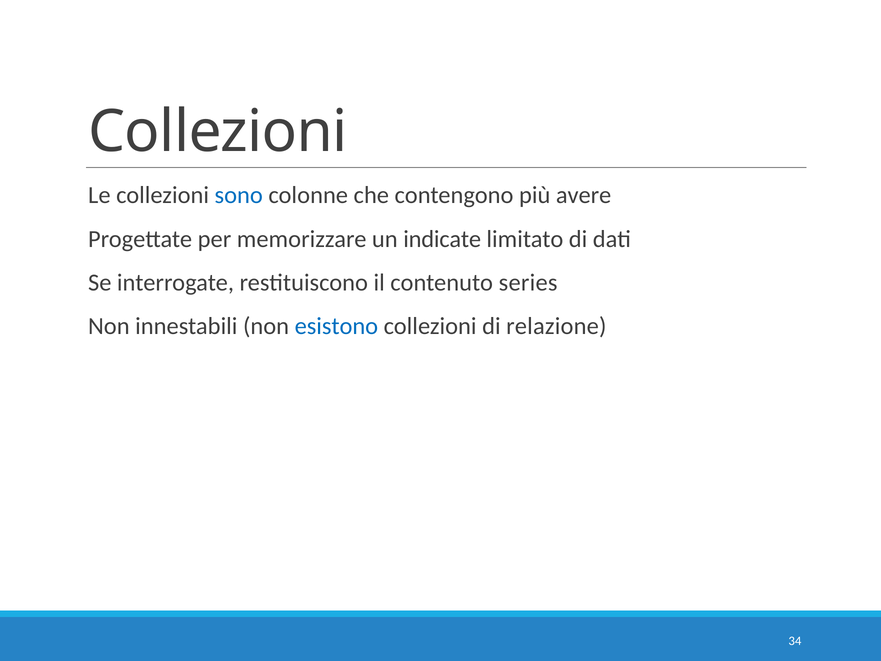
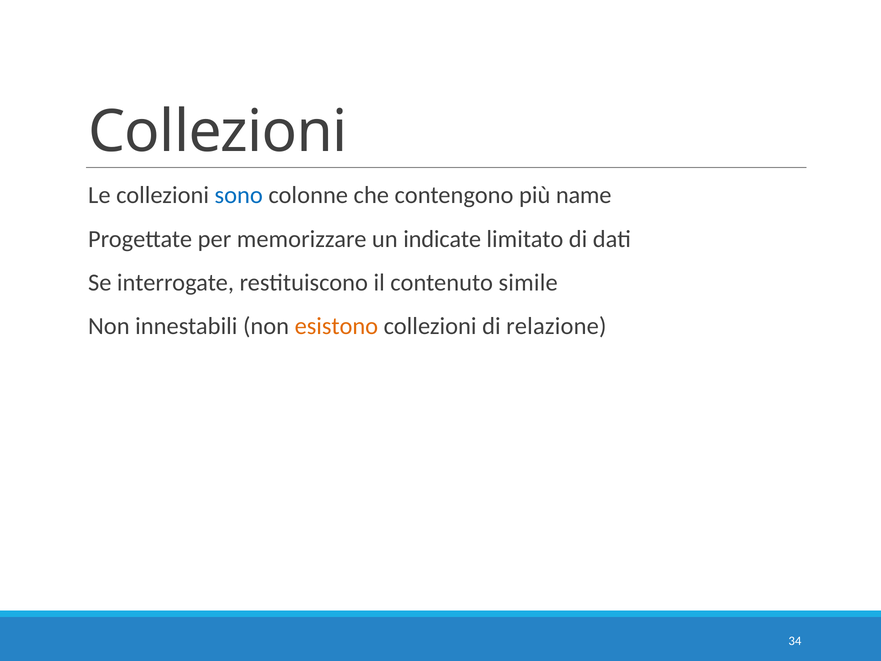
avere: avere -> name
series: series -> simile
esistono colour: blue -> orange
